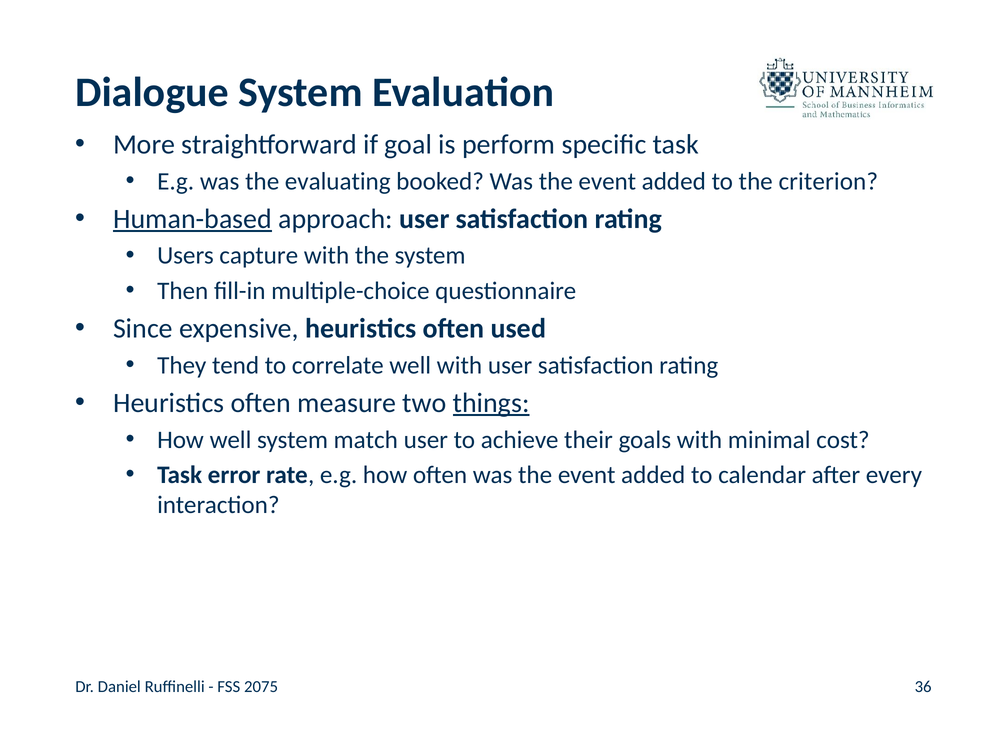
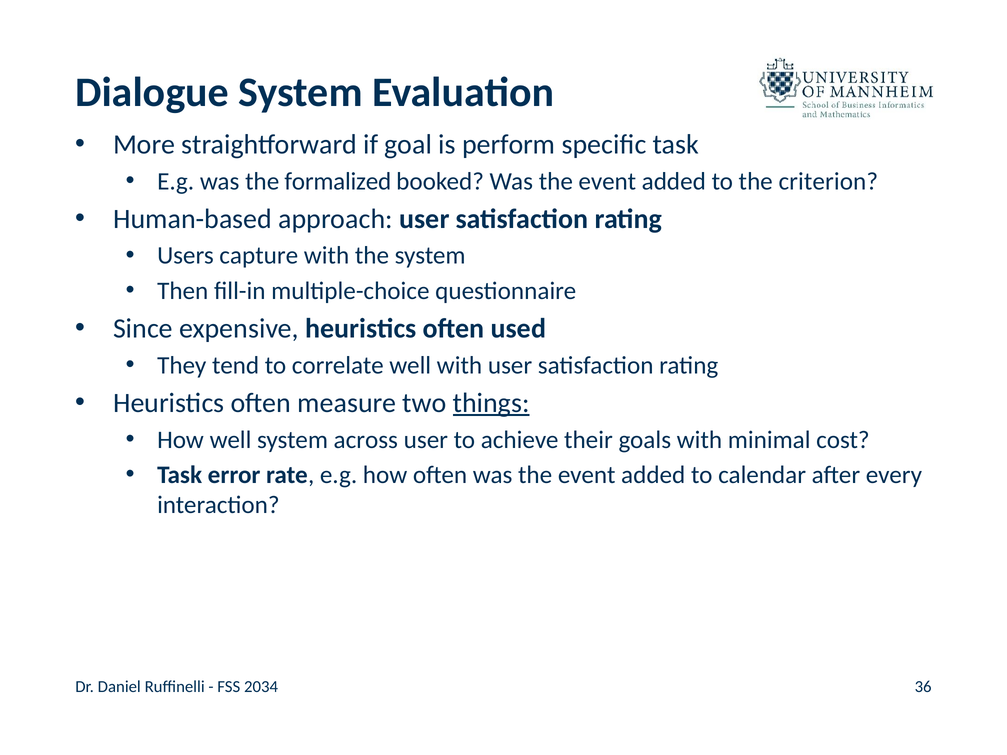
evaluating: evaluating -> formalized
Human-based underline: present -> none
match: match -> across
2075: 2075 -> 2034
